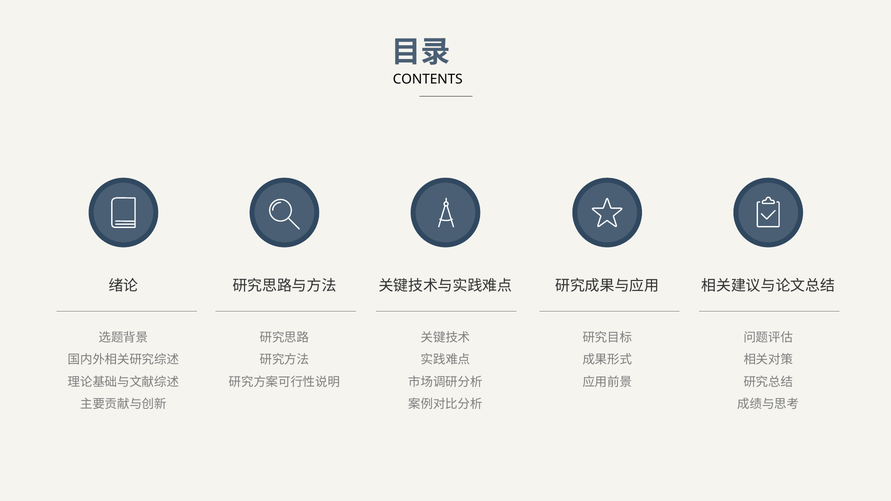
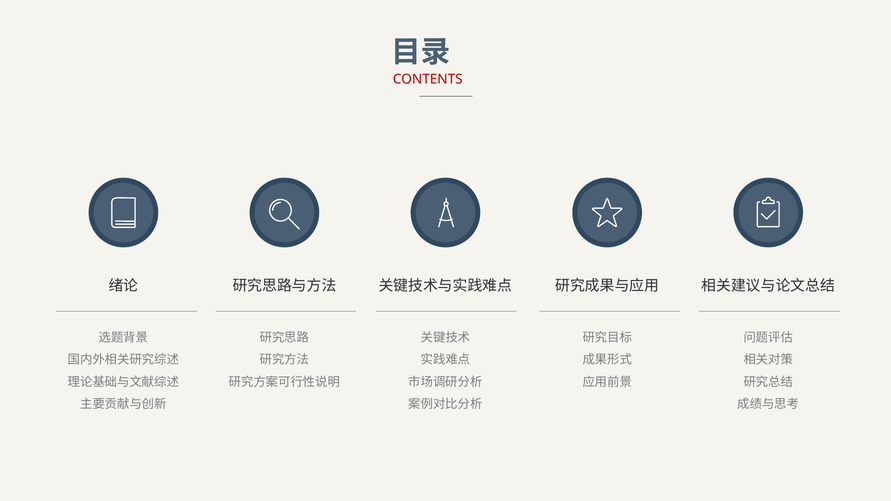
CONTENTS colour: black -> red
